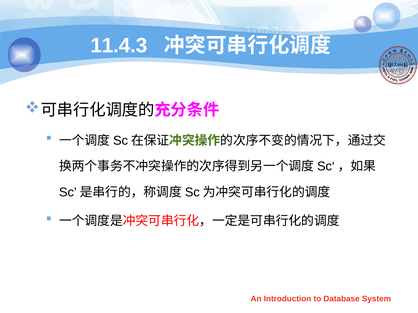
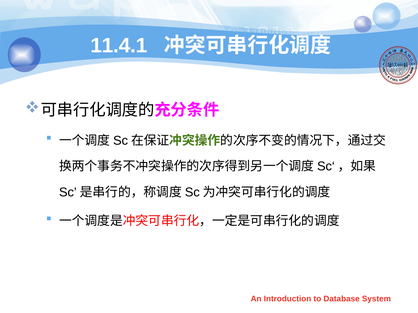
11.4.3: 11.4.3 -> 11.4.1
